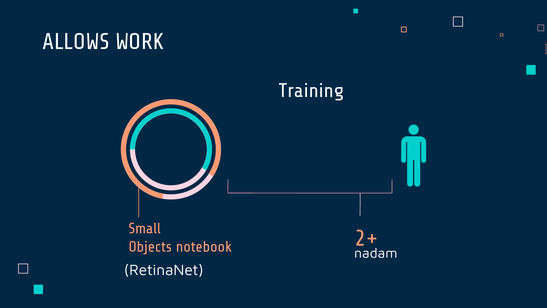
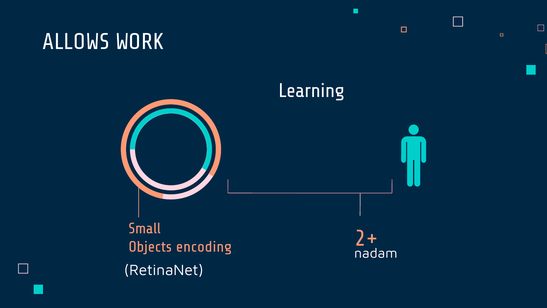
Training: Training -> Learning
notebook: notebook -> encoding
